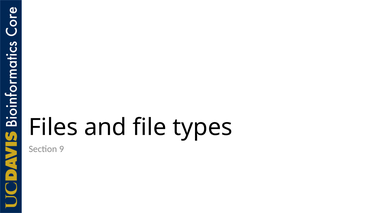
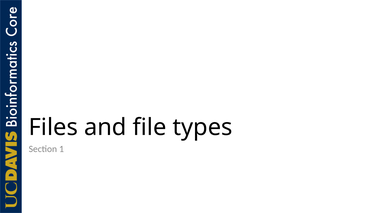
9: 9 -> 1
